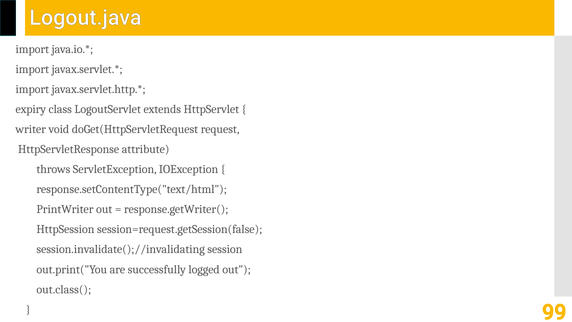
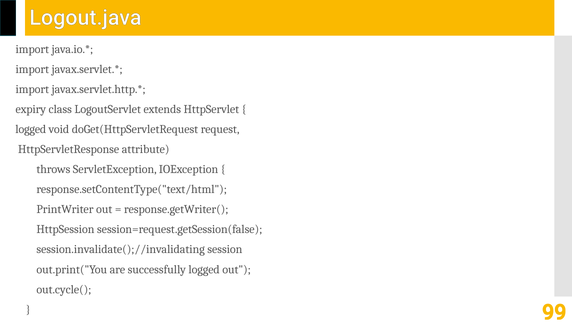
writer at (31, 129): writer -> logged
out.class(: out.class( -> out.cycle(
